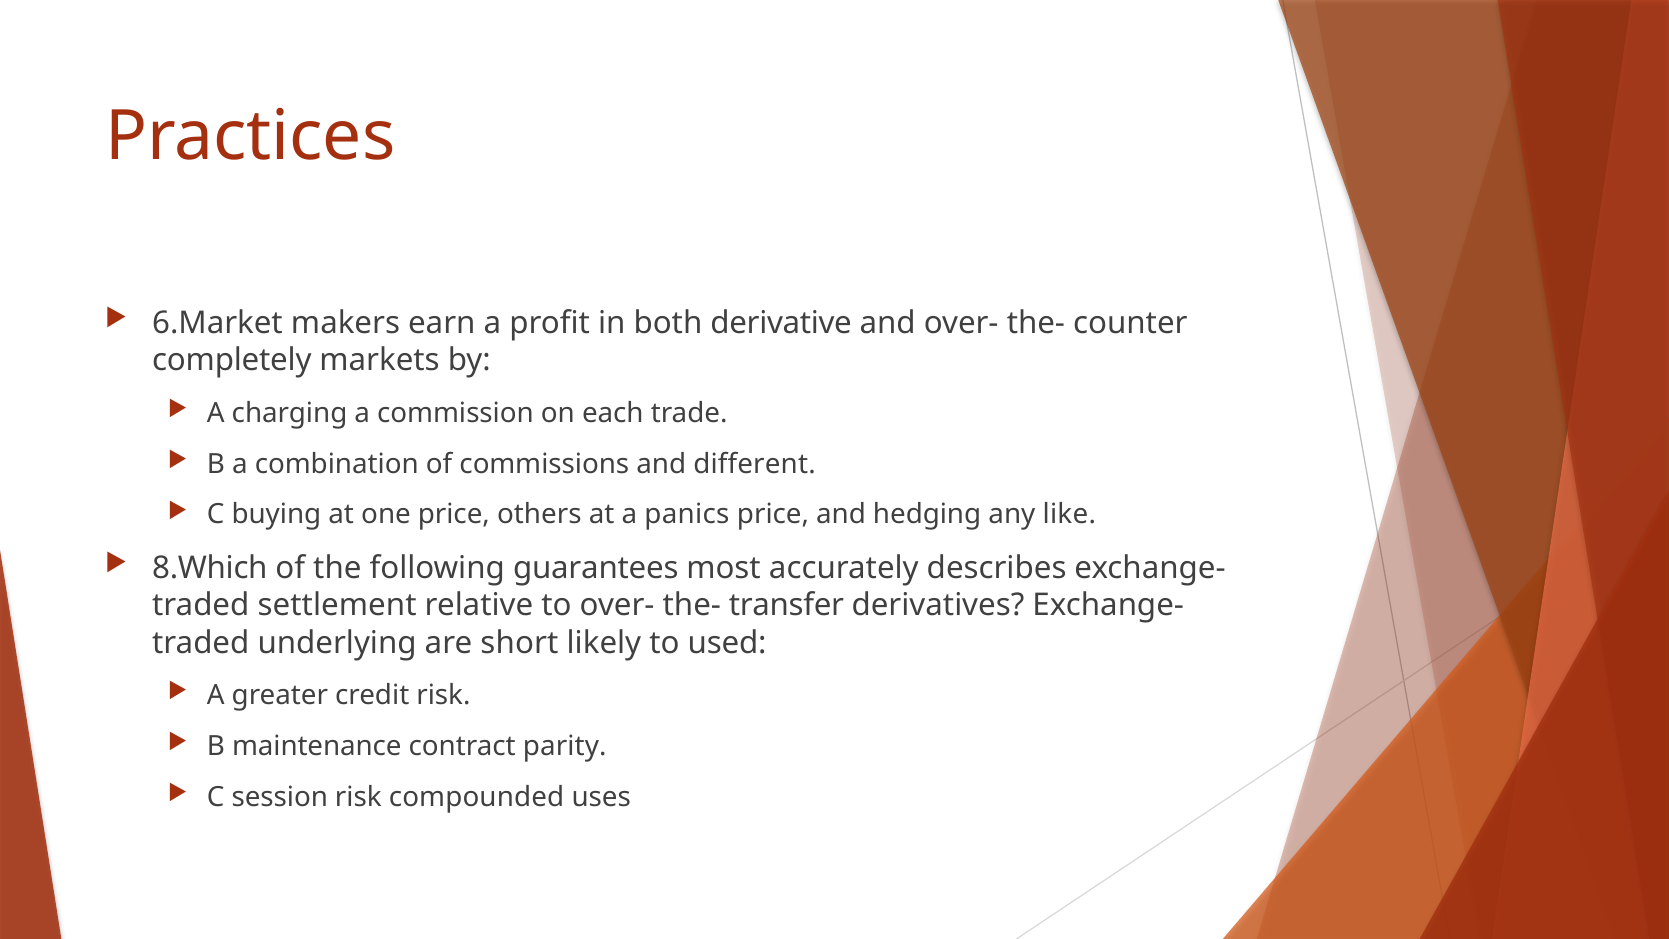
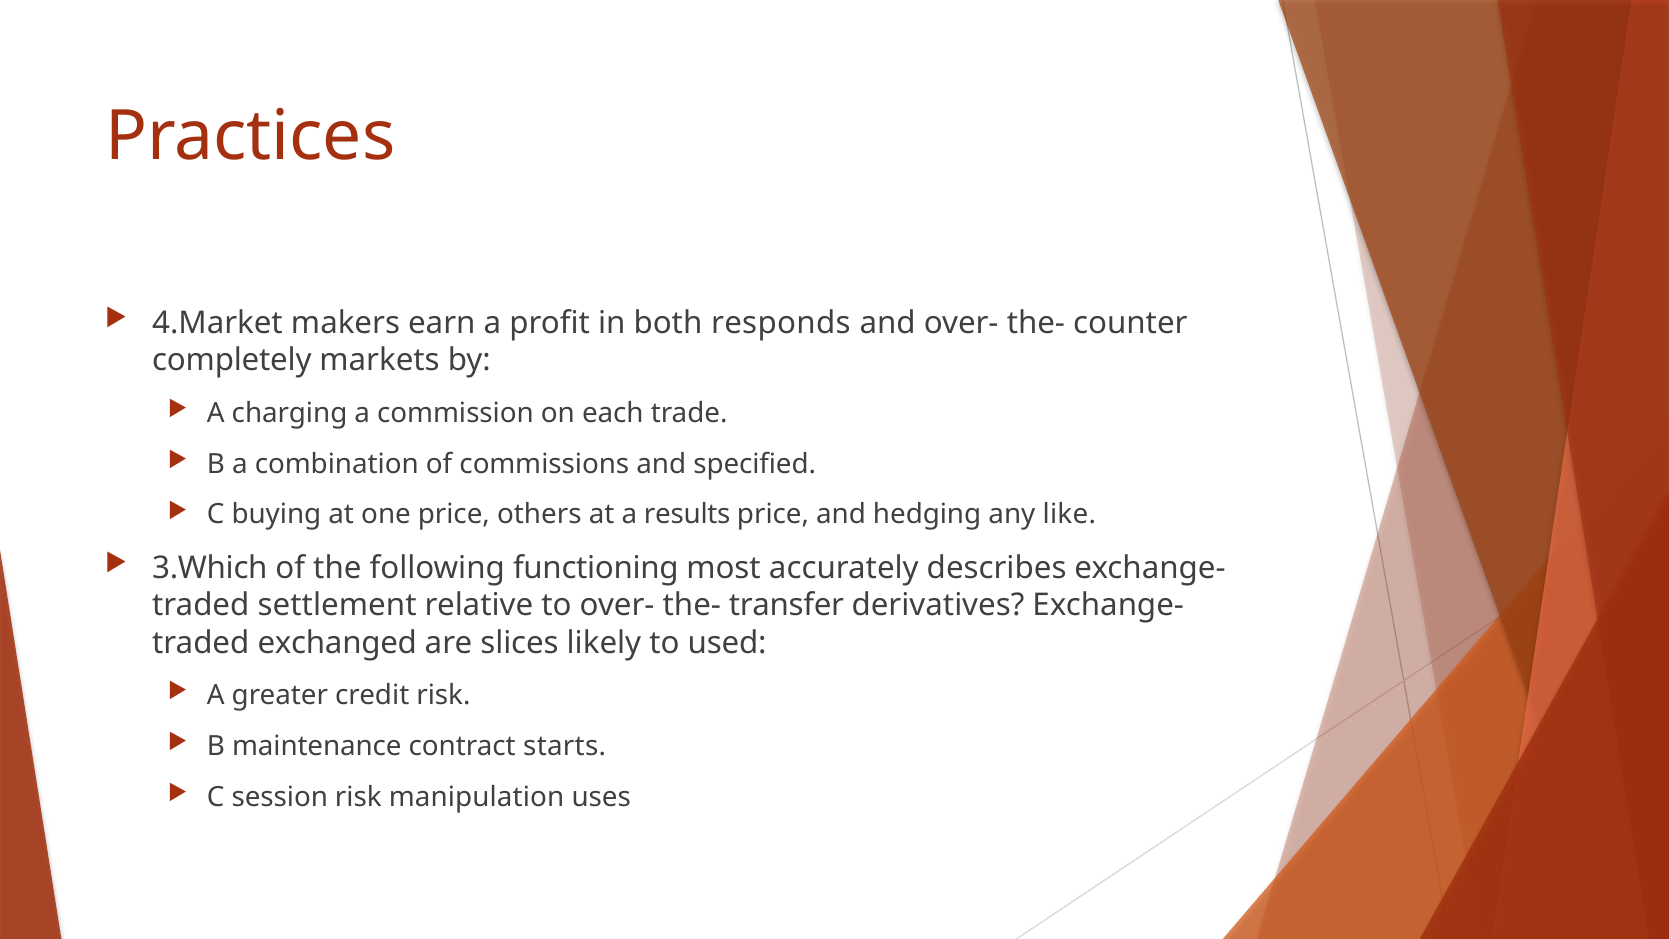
6.Market: 6.Market -> 4.Market
derivative: derivative -> responds
different: different -> specified
panics: panics -> results
8.Which: 8.Which -> 3.Which
guarantees: guarantees -> functioning
underlying: underlying -> exchanged
short: short -> slices
parity: parity -> starts
compounded: compounded -> manipulation
